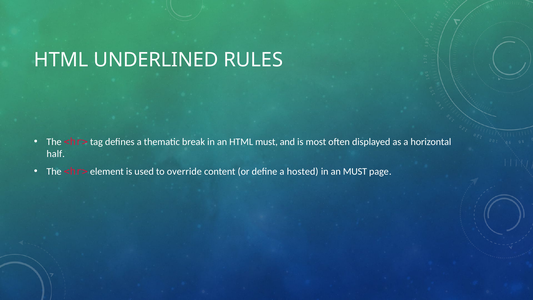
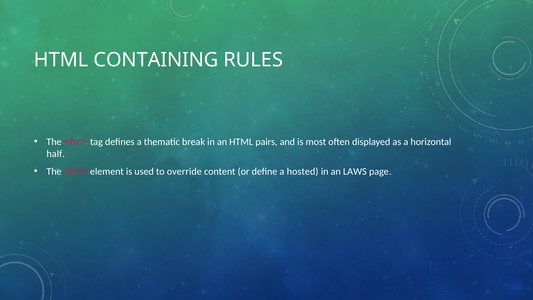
UNDERLINED: UNDERLINED -> CONTAINING
HTML must: must -> pairs
an MUST: MUST -> LAWS
